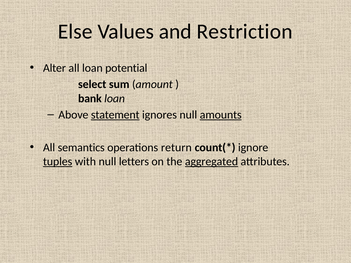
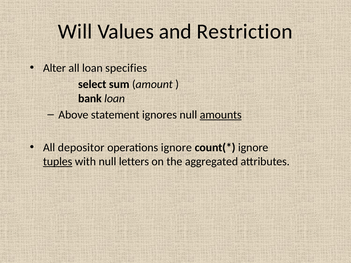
Else: Else -> Will
potential: potential -> specifies
statement underline: present -> none
semantics: semantics -> depositor
operations return: return -> ignore
aggregated underline: present -> none
